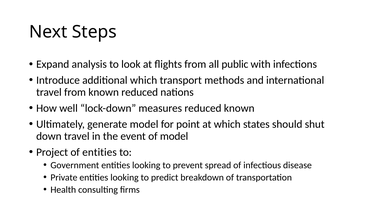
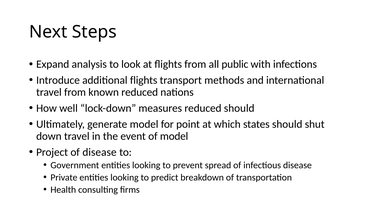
additional which: which -> flights
reduced known: known -> should
of entities: entities -> disease
